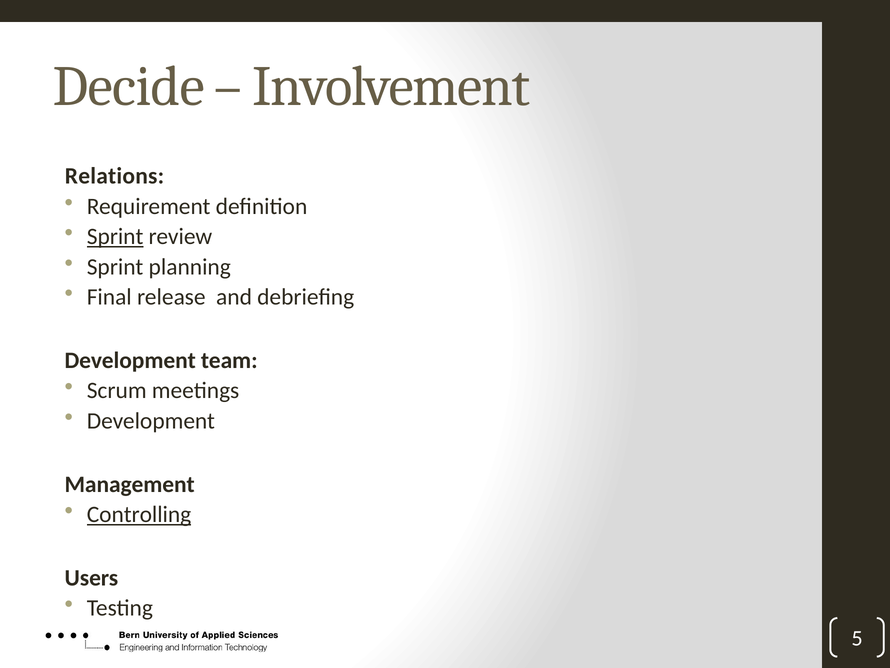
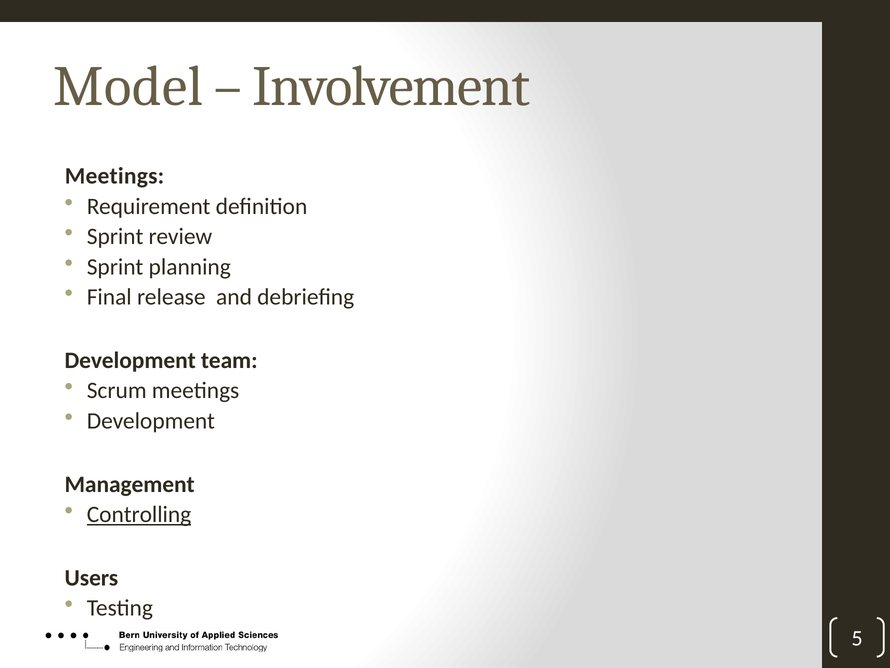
Decide: Decide -> Model
Relations at (114, 176): Relations -> Meetings
Sprint at (115, 236) underline: present -> none
